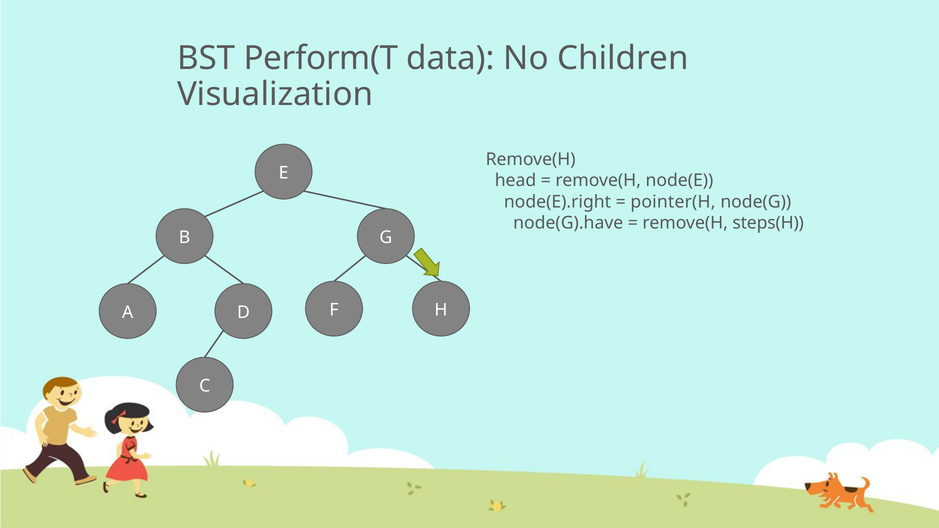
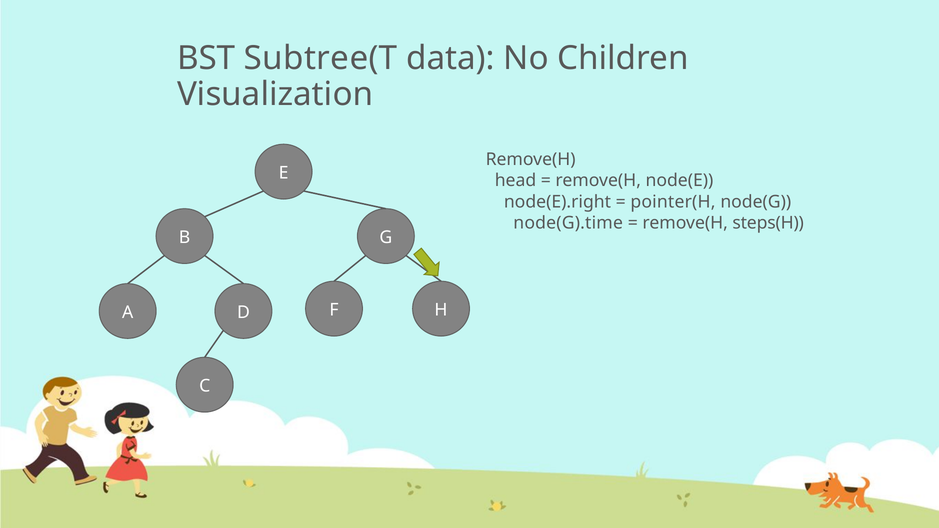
Perform(T: Perform(T -> Subtree(T
node(G).have: node(G).have -> node(G).time
